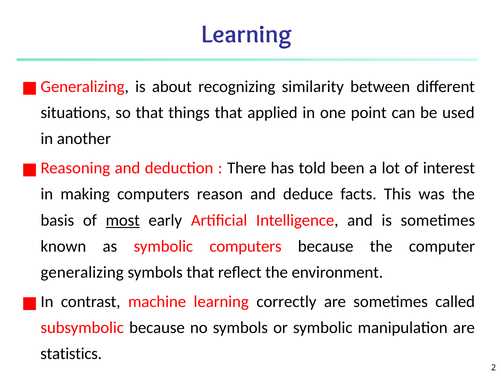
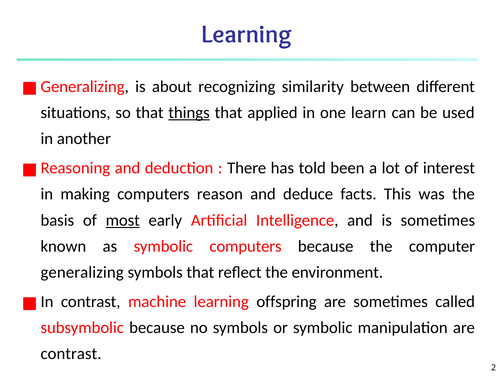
things underline: none -> present
point: point -> learn
correctly: correctly -> offspring
statistics at (71, 354): statistics -> contrast
